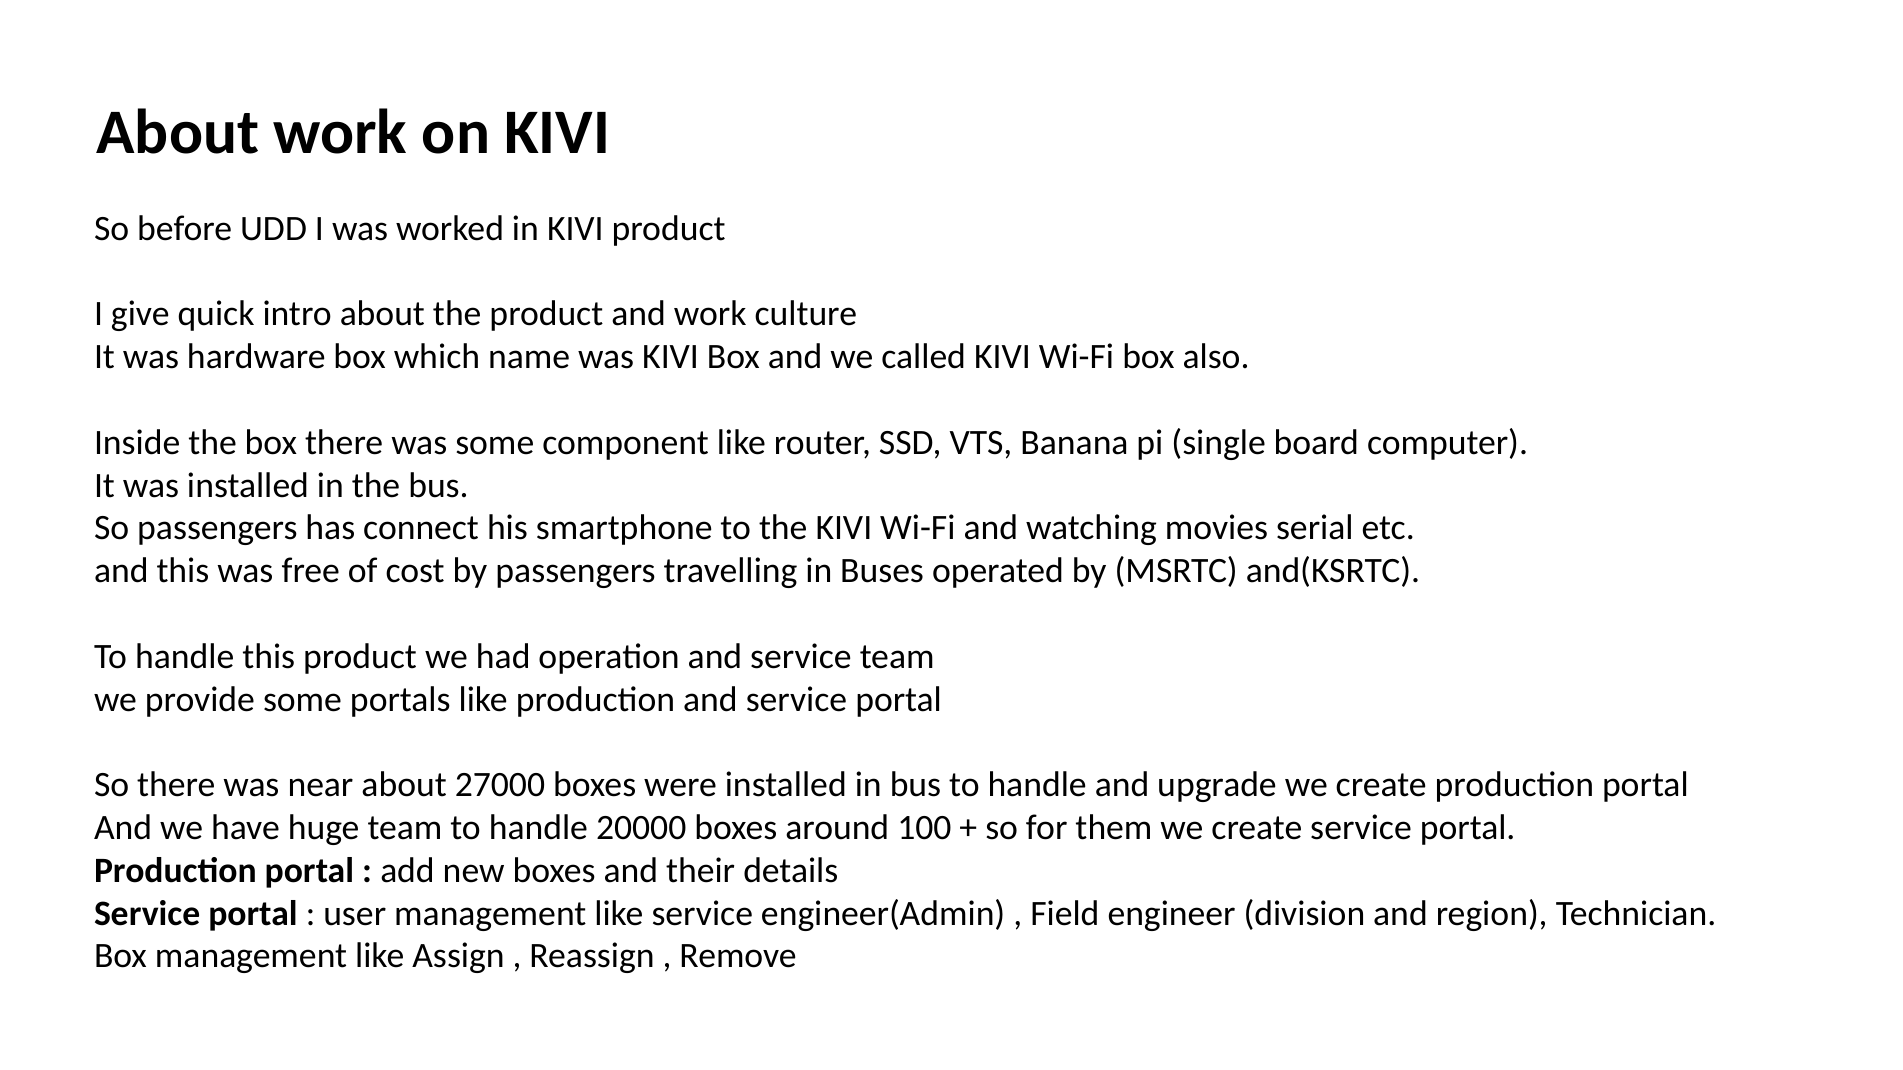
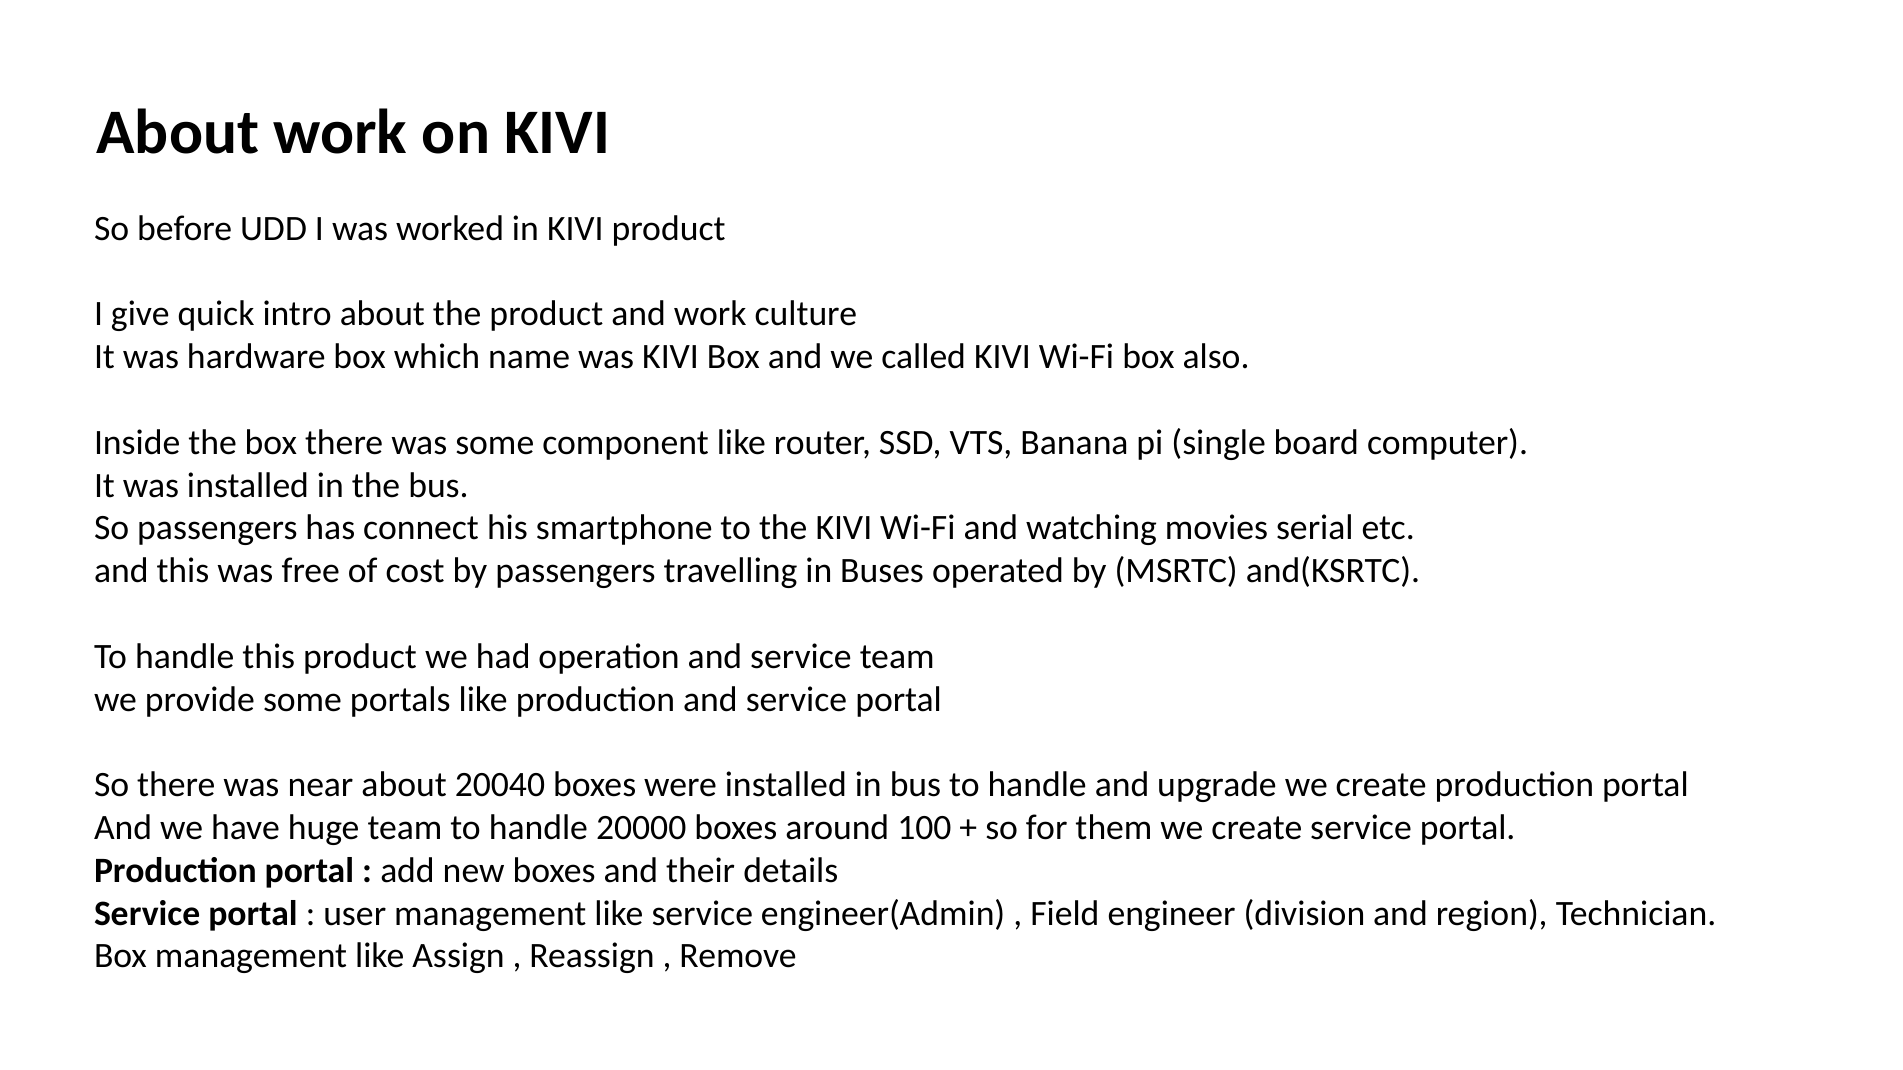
27000: 27000 -> 20040
